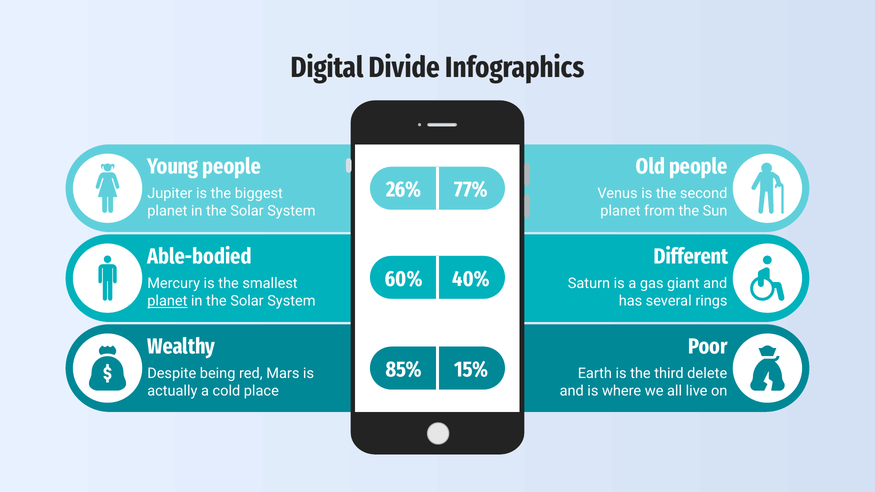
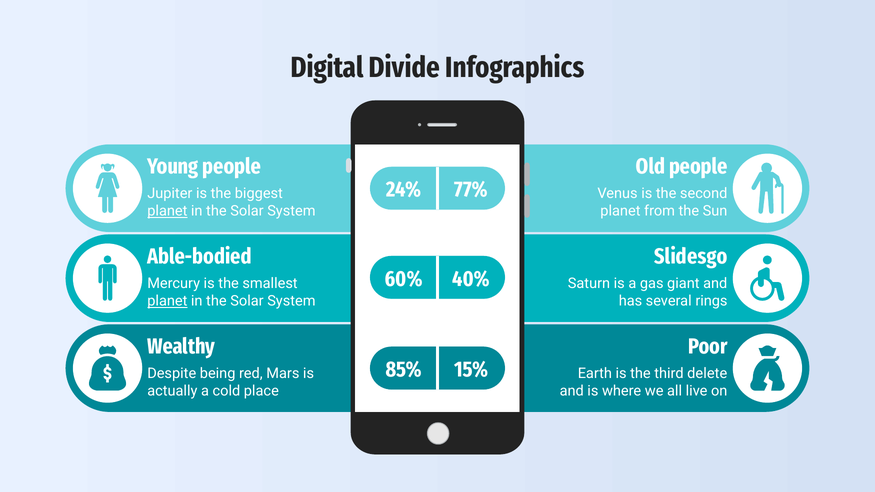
26%: 26% -> 24%
planet at (167, 211) underline: none -> present
Different: Different -> Slidesgo
